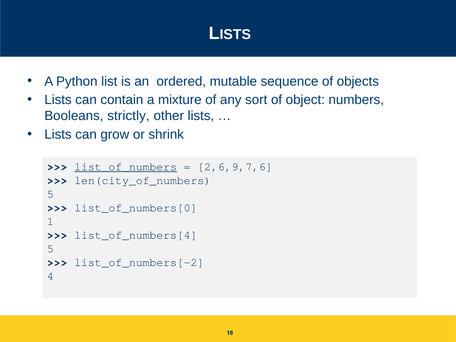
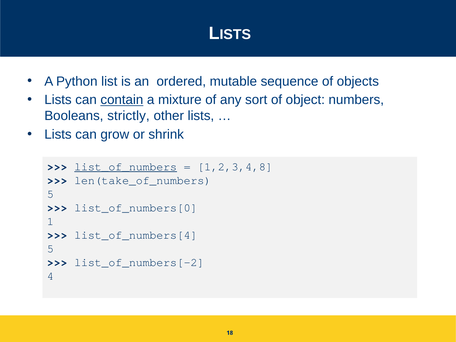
contain underline: none -> present
2,6,9,7,6: 2,6,9,7,6 -> 1,2,3,4,8
len(city_of_numbers: len(city_of_numbers -> len(take_of_numbers
